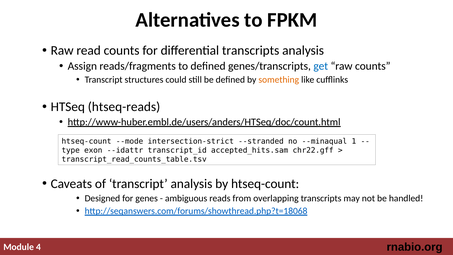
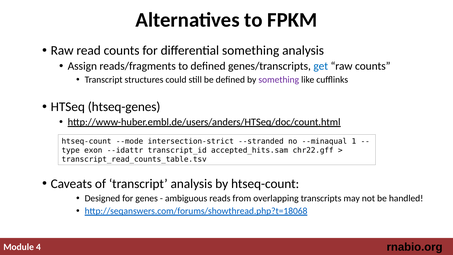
differential transcripts: transcripts -> something
something at (279, 80) colour: orange -> purple
htseq-reads: htseq-reads -> htseq-genes
